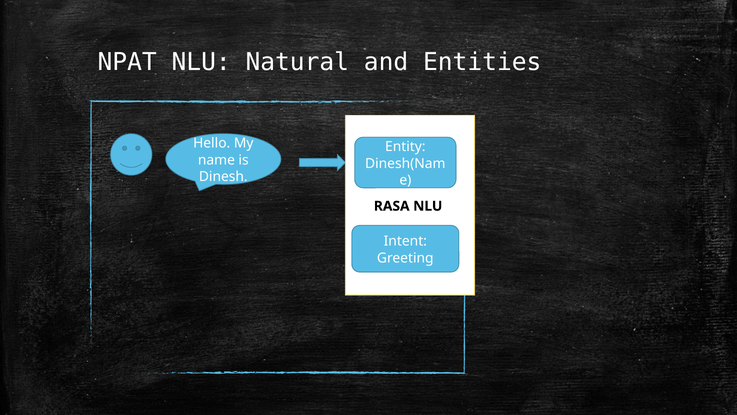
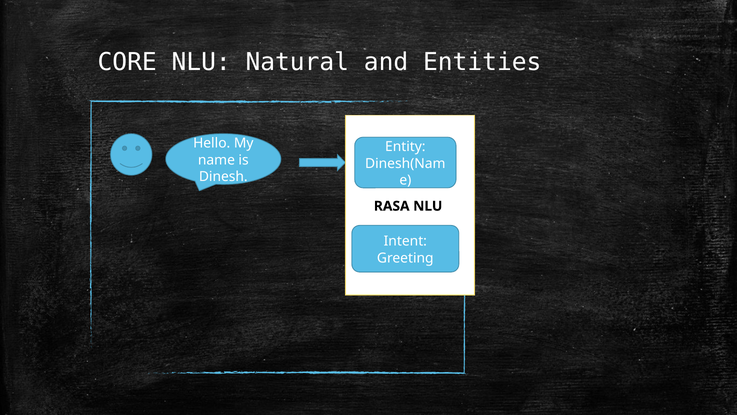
NPAT: NPAT -> CORE
